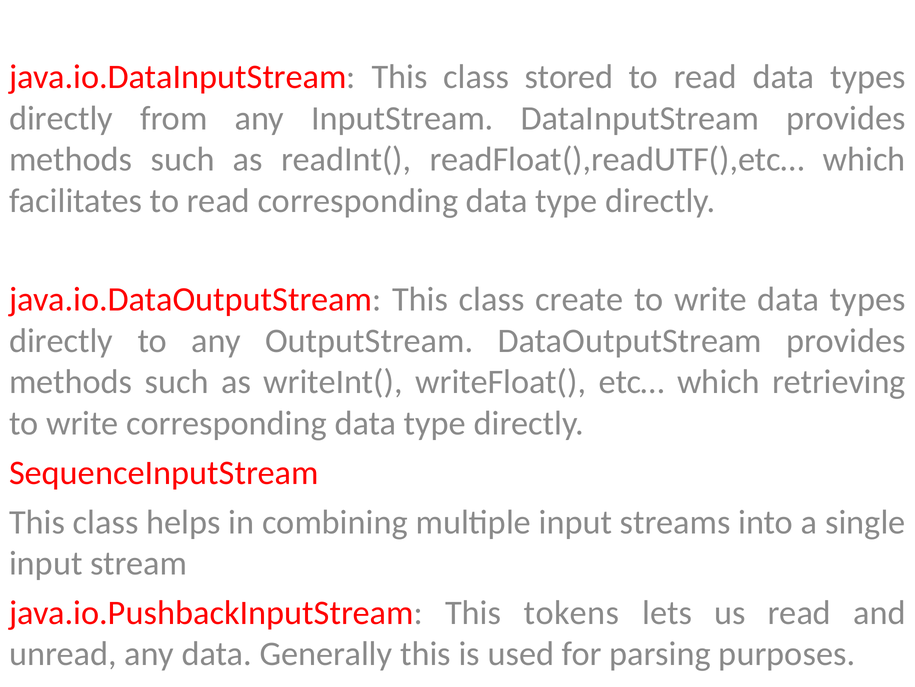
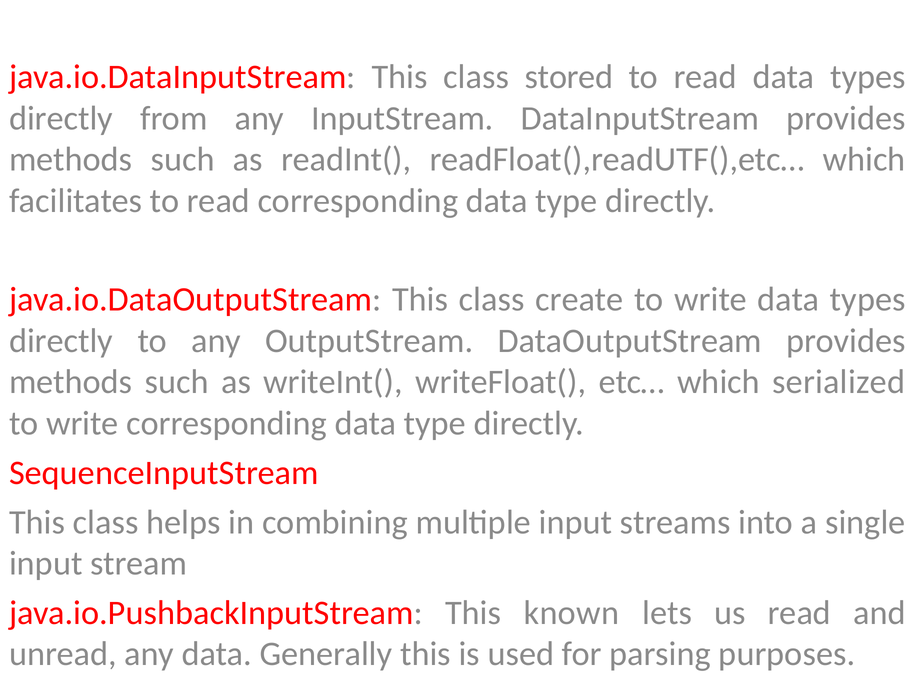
retrieving: retrieving -> serialized
tokens: tokens -> known
